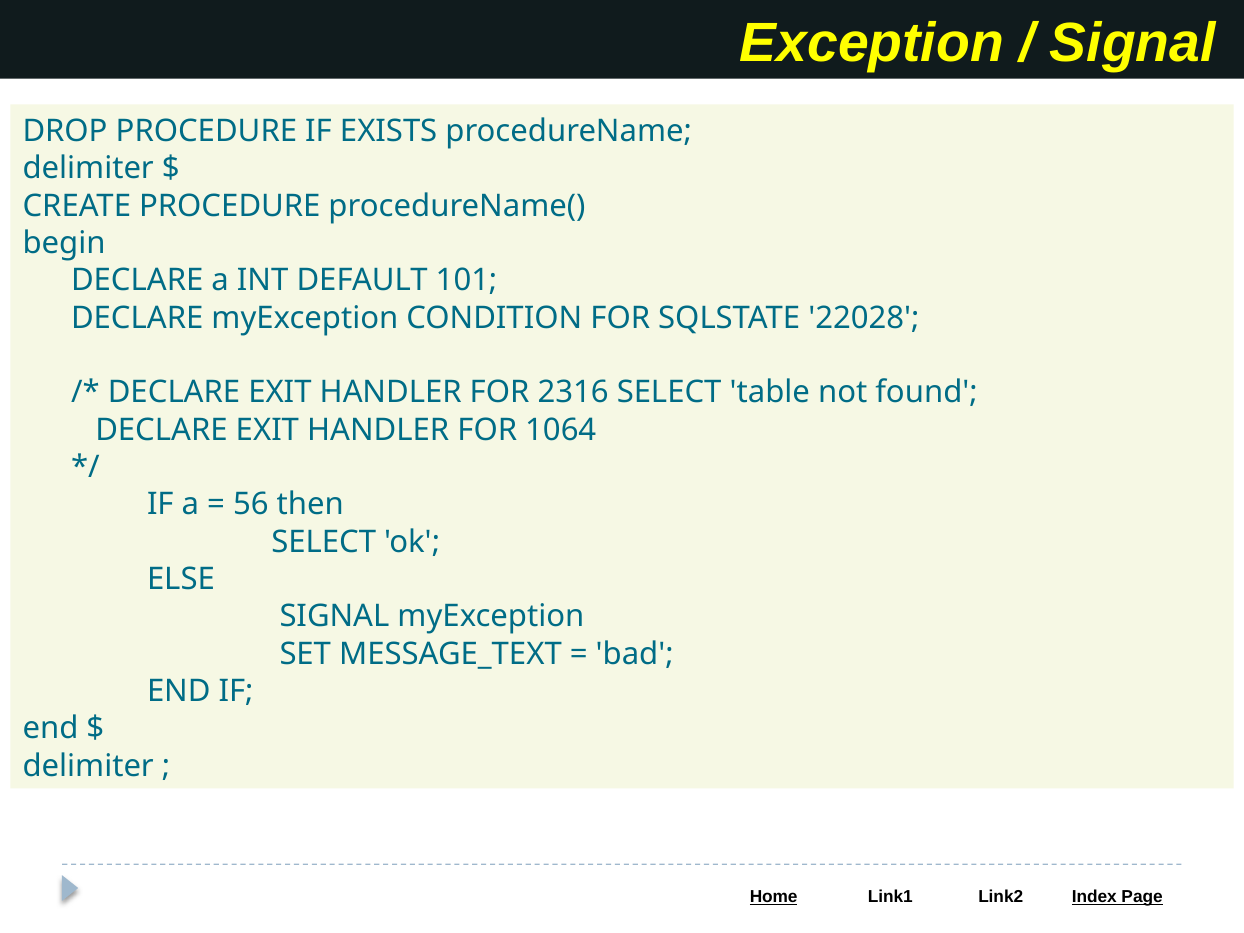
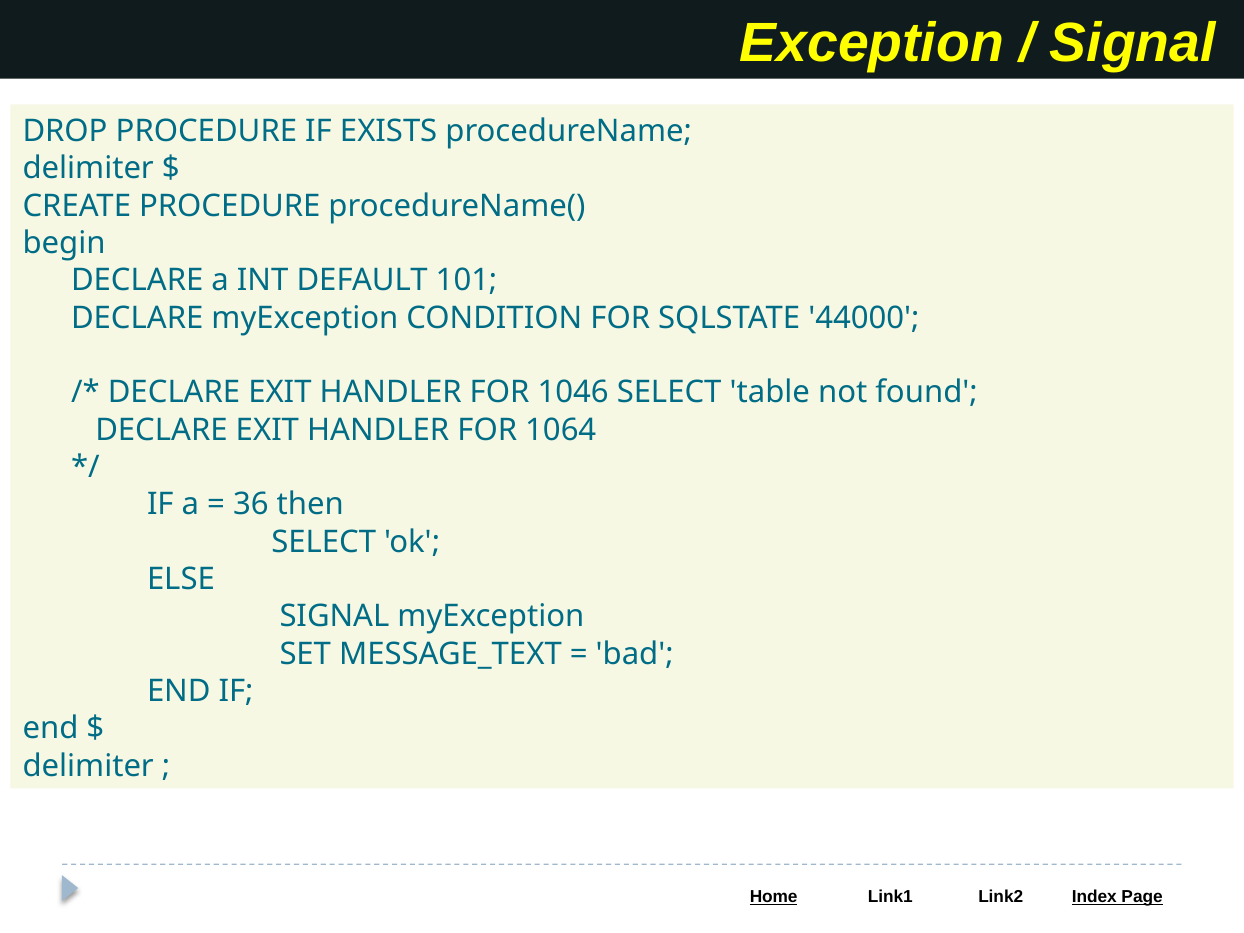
22028: 22028 -> 44000
2316: 2316 -> 1046
56: 56 -> 36
